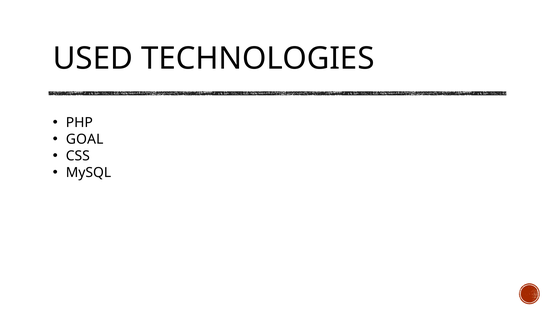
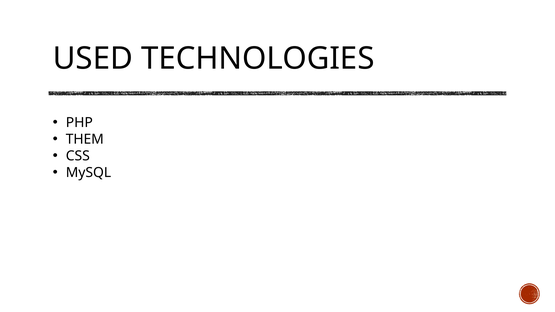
GOAL: GOAL -> THEM
